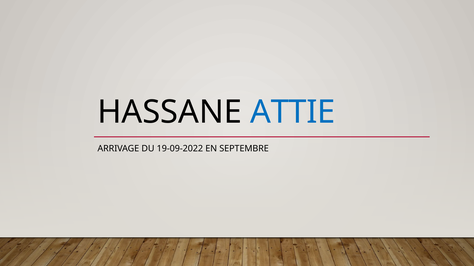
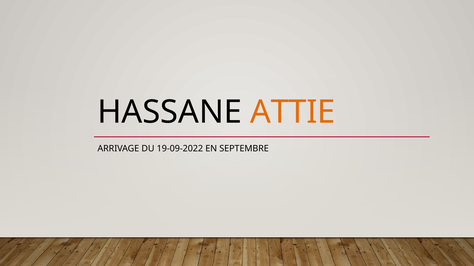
ATTIE colour: blue -> orange
